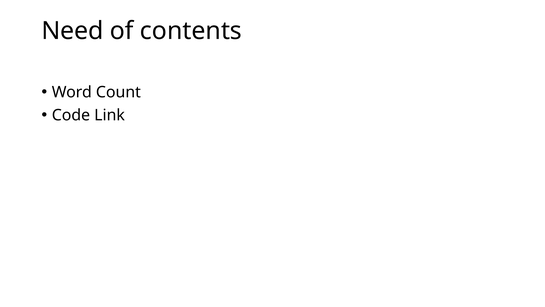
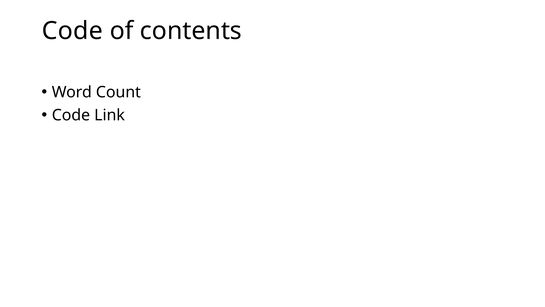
Need at (73, 31): Need -> Code
